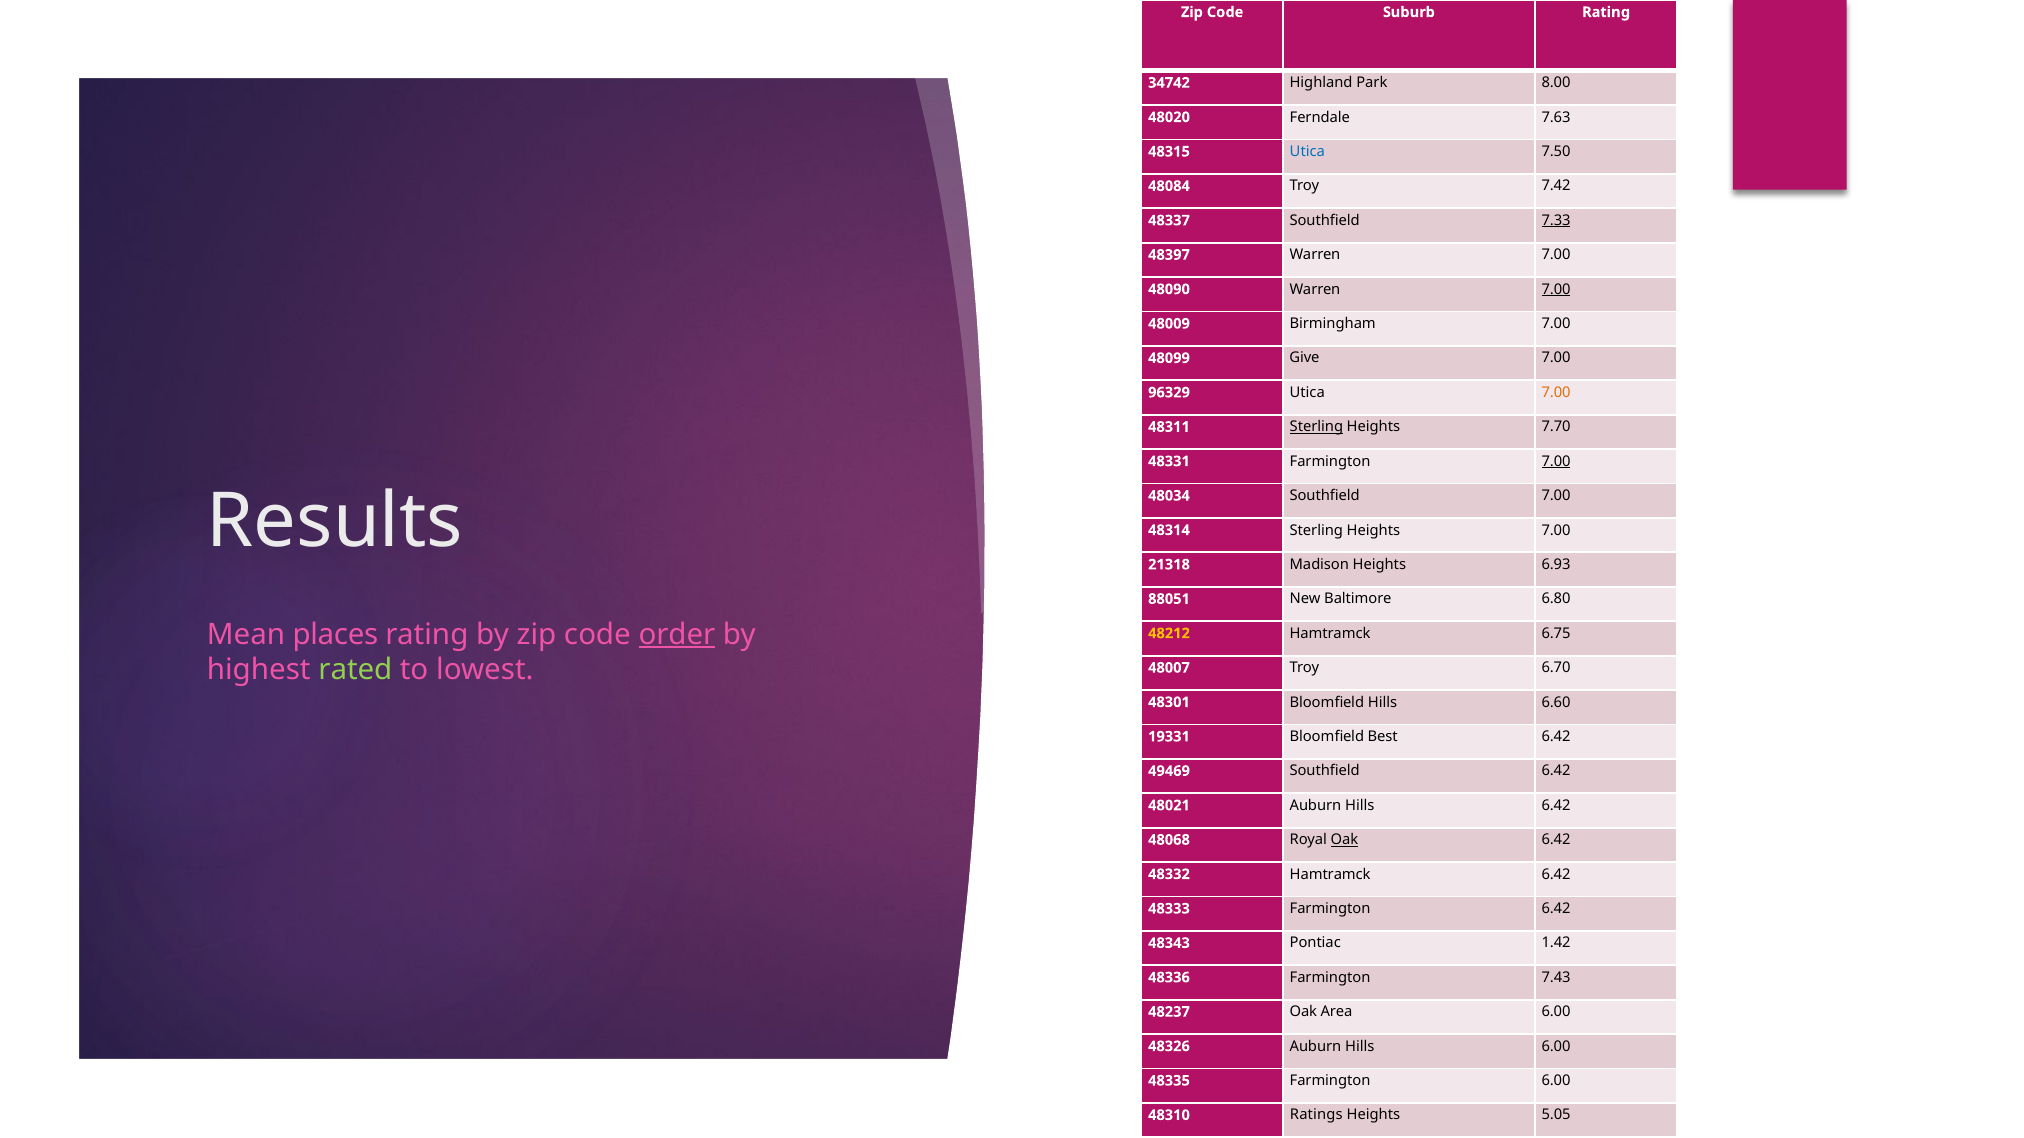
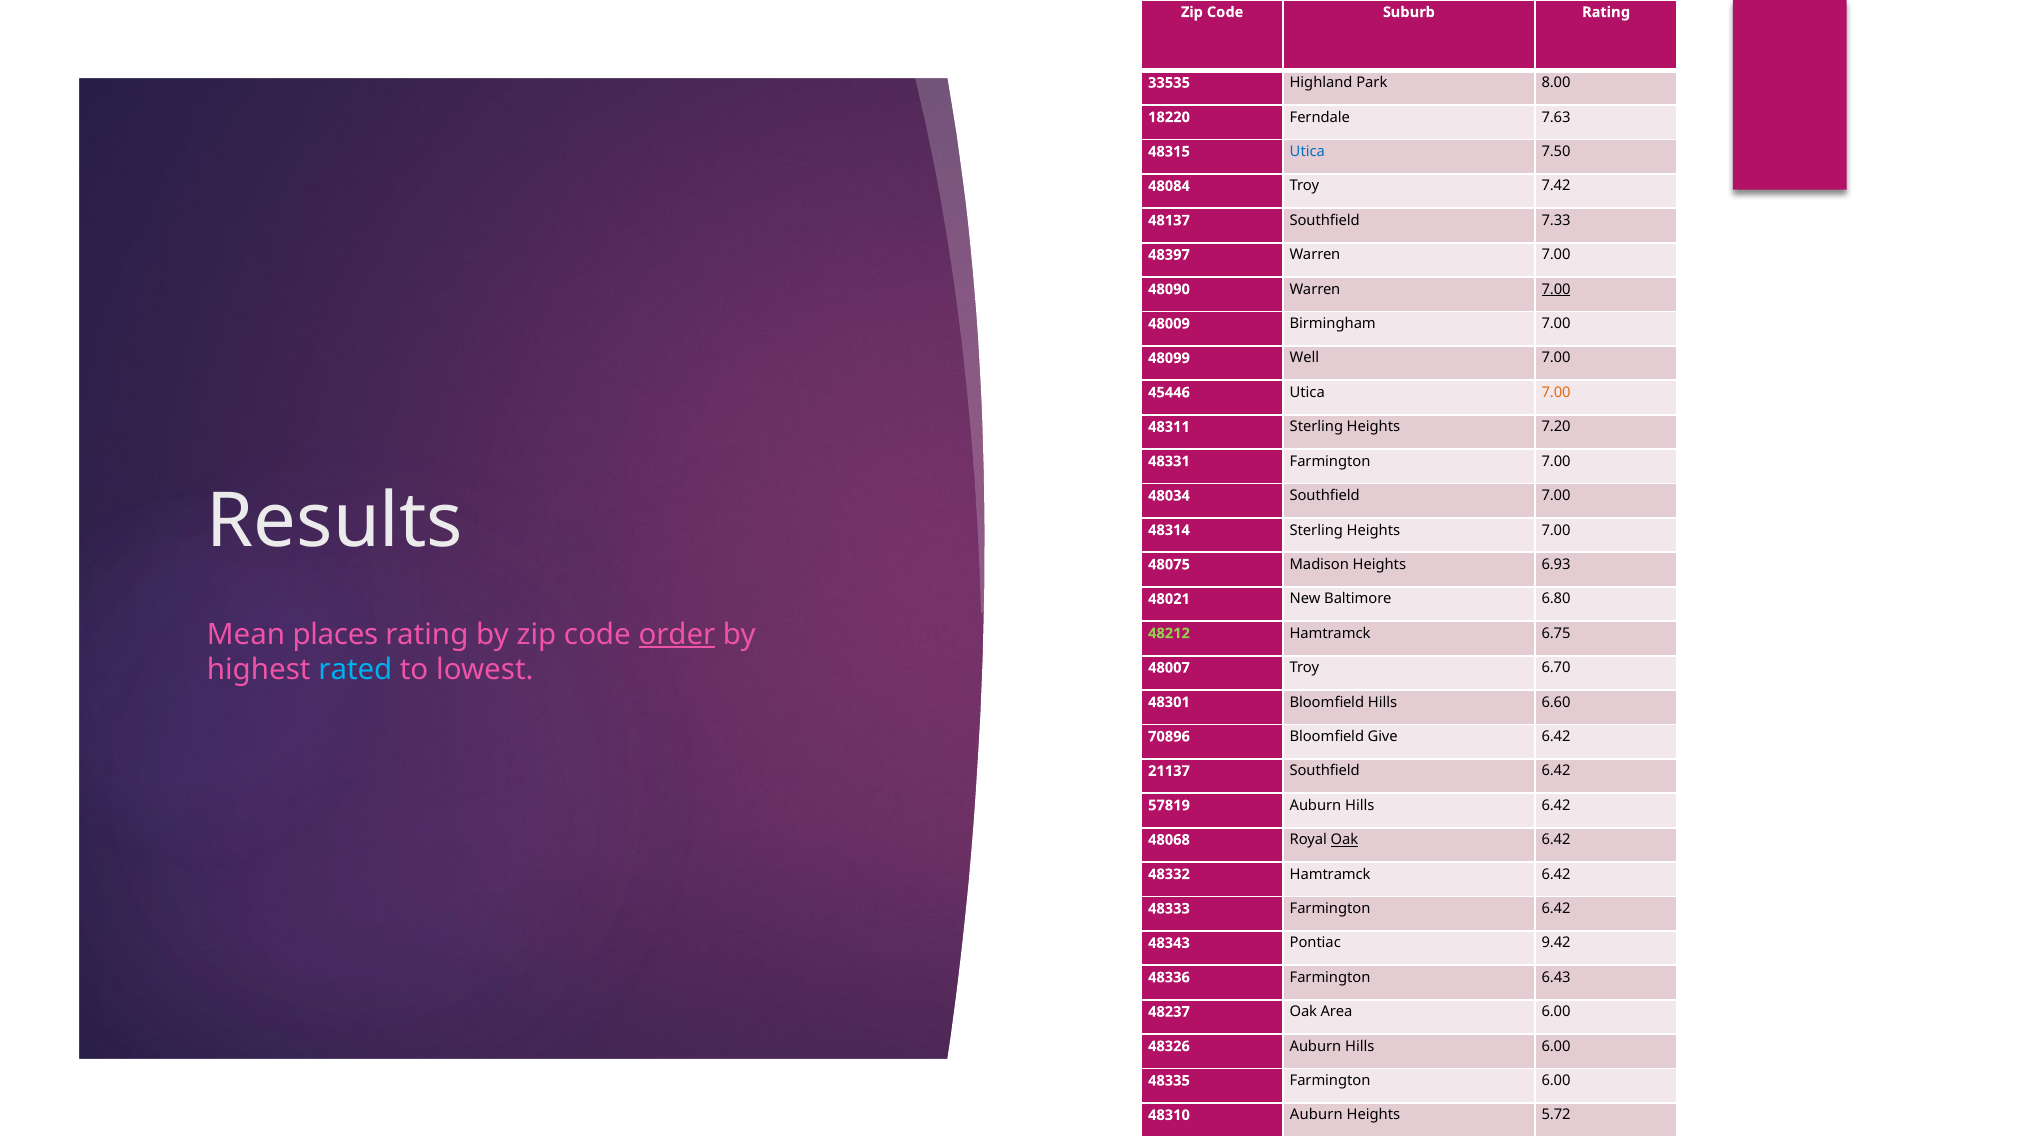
34742: 34742 -> 33535
48020: 48020 -> 18220
48337: 48337 -> 48137
7.33 underline: present -> none
Give: Give -> Well
96329: 96329 -> 45446
Sterling at (1316, 427) underline: present -> none
7.70: 7.70 -> 7.20
7.00 at (1556, 462) underline: present -> none
21318: 21318 -> 48075
88051: 88051 -> 48021
48212 colour: yellow -> light green
rated colour: light green -> light blue
19331: 19331 -> 70896
Best: Best -> Give
49469: 49469 -> 21137
48021: 48021 -> 57819
1.42: 1.42 -> 9.42
7.43: 7.43 -> 6.43
48310 Ratings: Ratings -> Auburn
5.05: 5.05 -> 5.72
